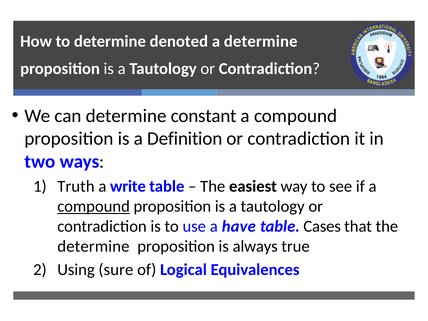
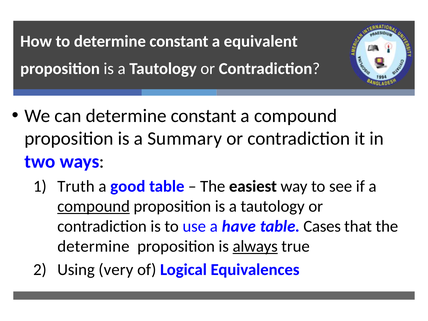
to determine denoted: denoted -> constant
a determine: determine -> equivalent
Definition: Definition -> Summary
write: write -> good
always underline: none -> present
sure: sure -> very
